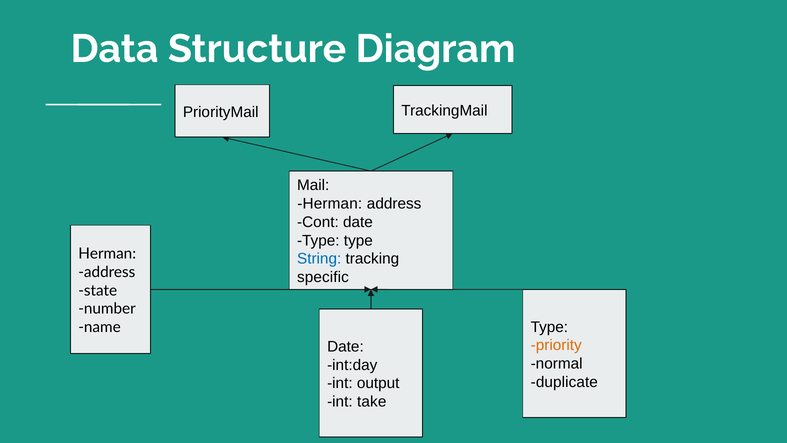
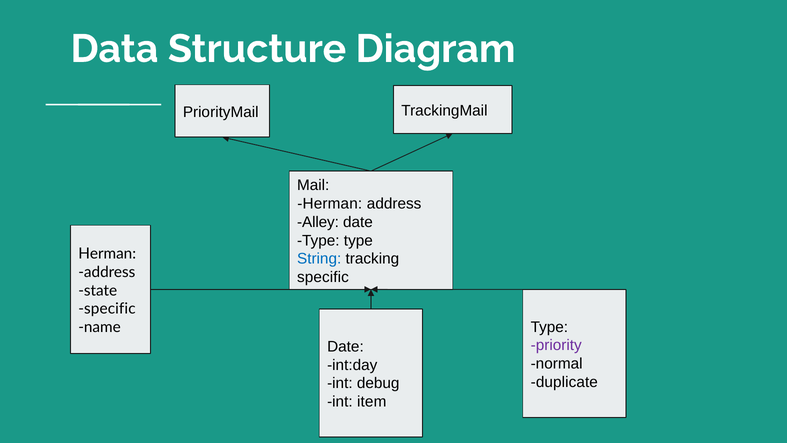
Cont: Cont -> Alley
number at (107, 309): number -> specific
priority colour: orange -> purple
output: output -> debug
take: take -> item
